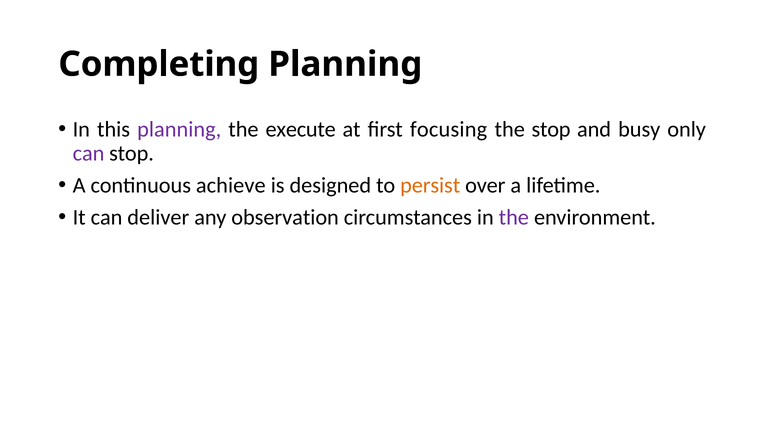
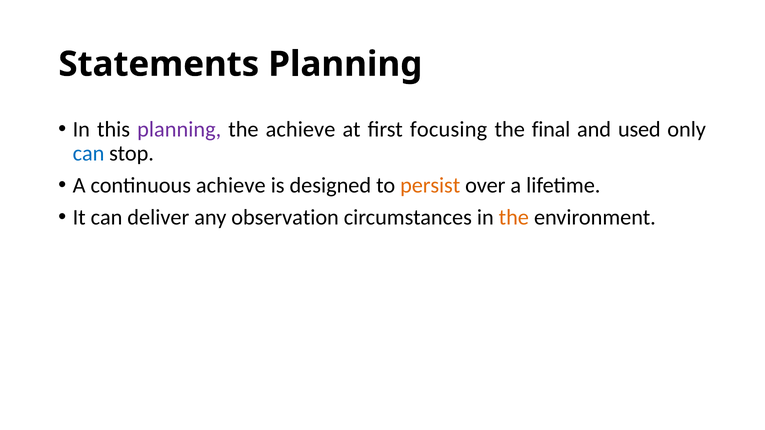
Completing: Completing -> Statements
the execute: execute -> achieve
the stop: stop -> final
busy: busy -> used
can at (89, 153) colour: purple -> blue
the at (514, 218) colour: purple -> orange
